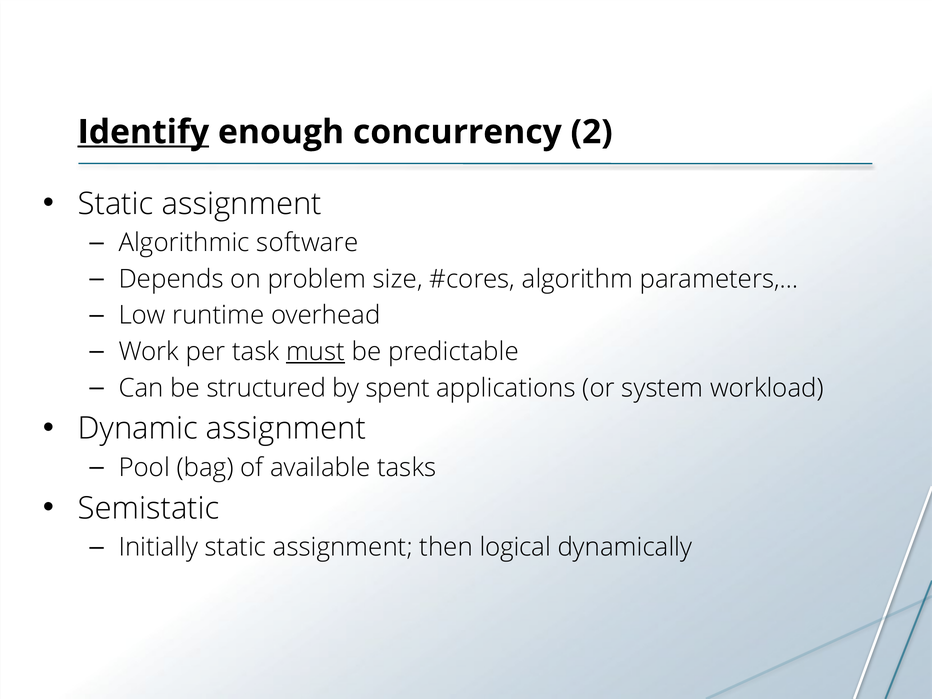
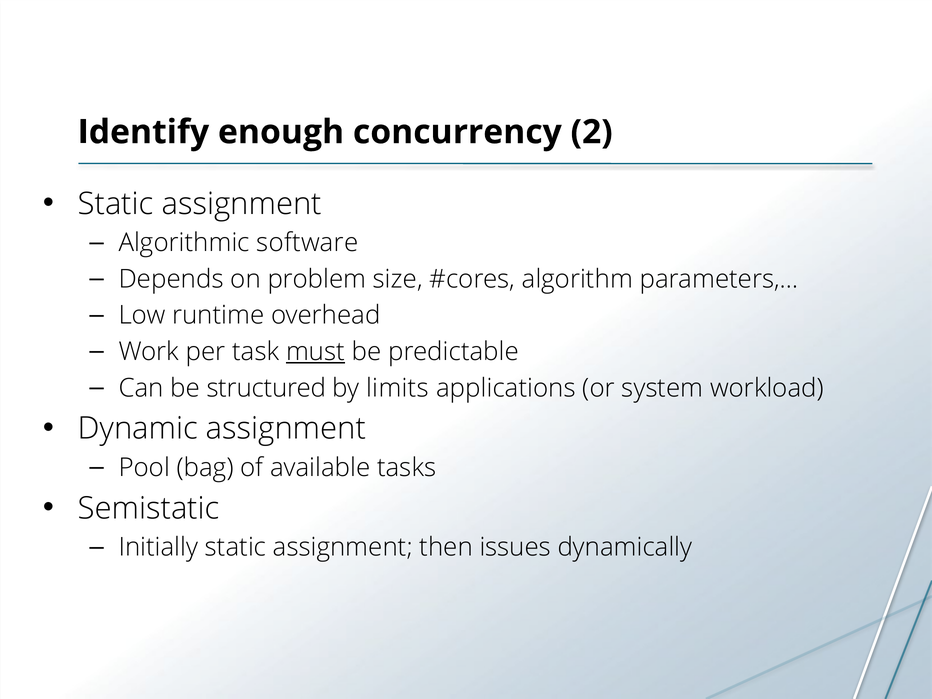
Identify underline: present -> none
spent: spent -> limits
logical: logical -> issues
